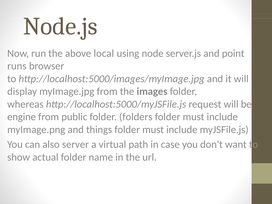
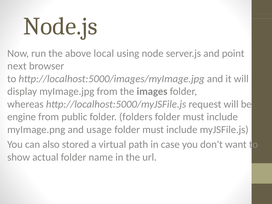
runs: runs -> next
things: things -> usage
server: server -> stored
